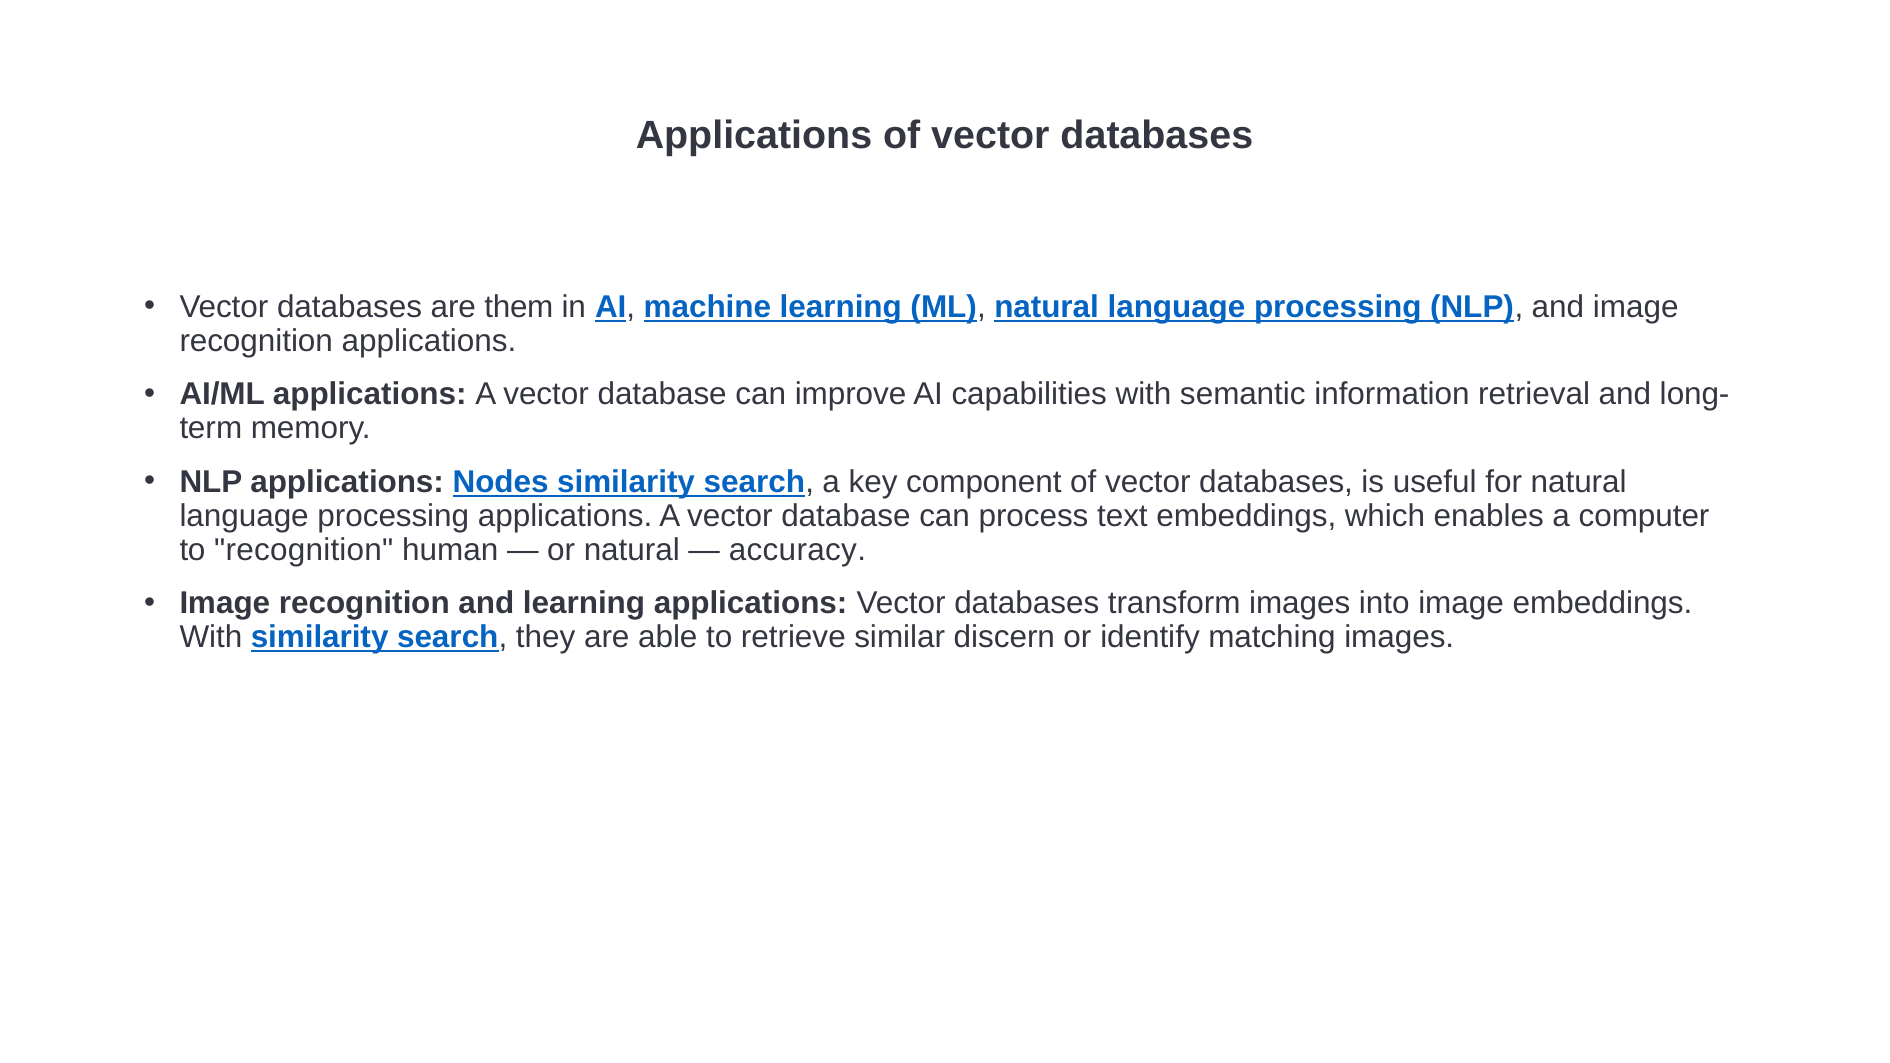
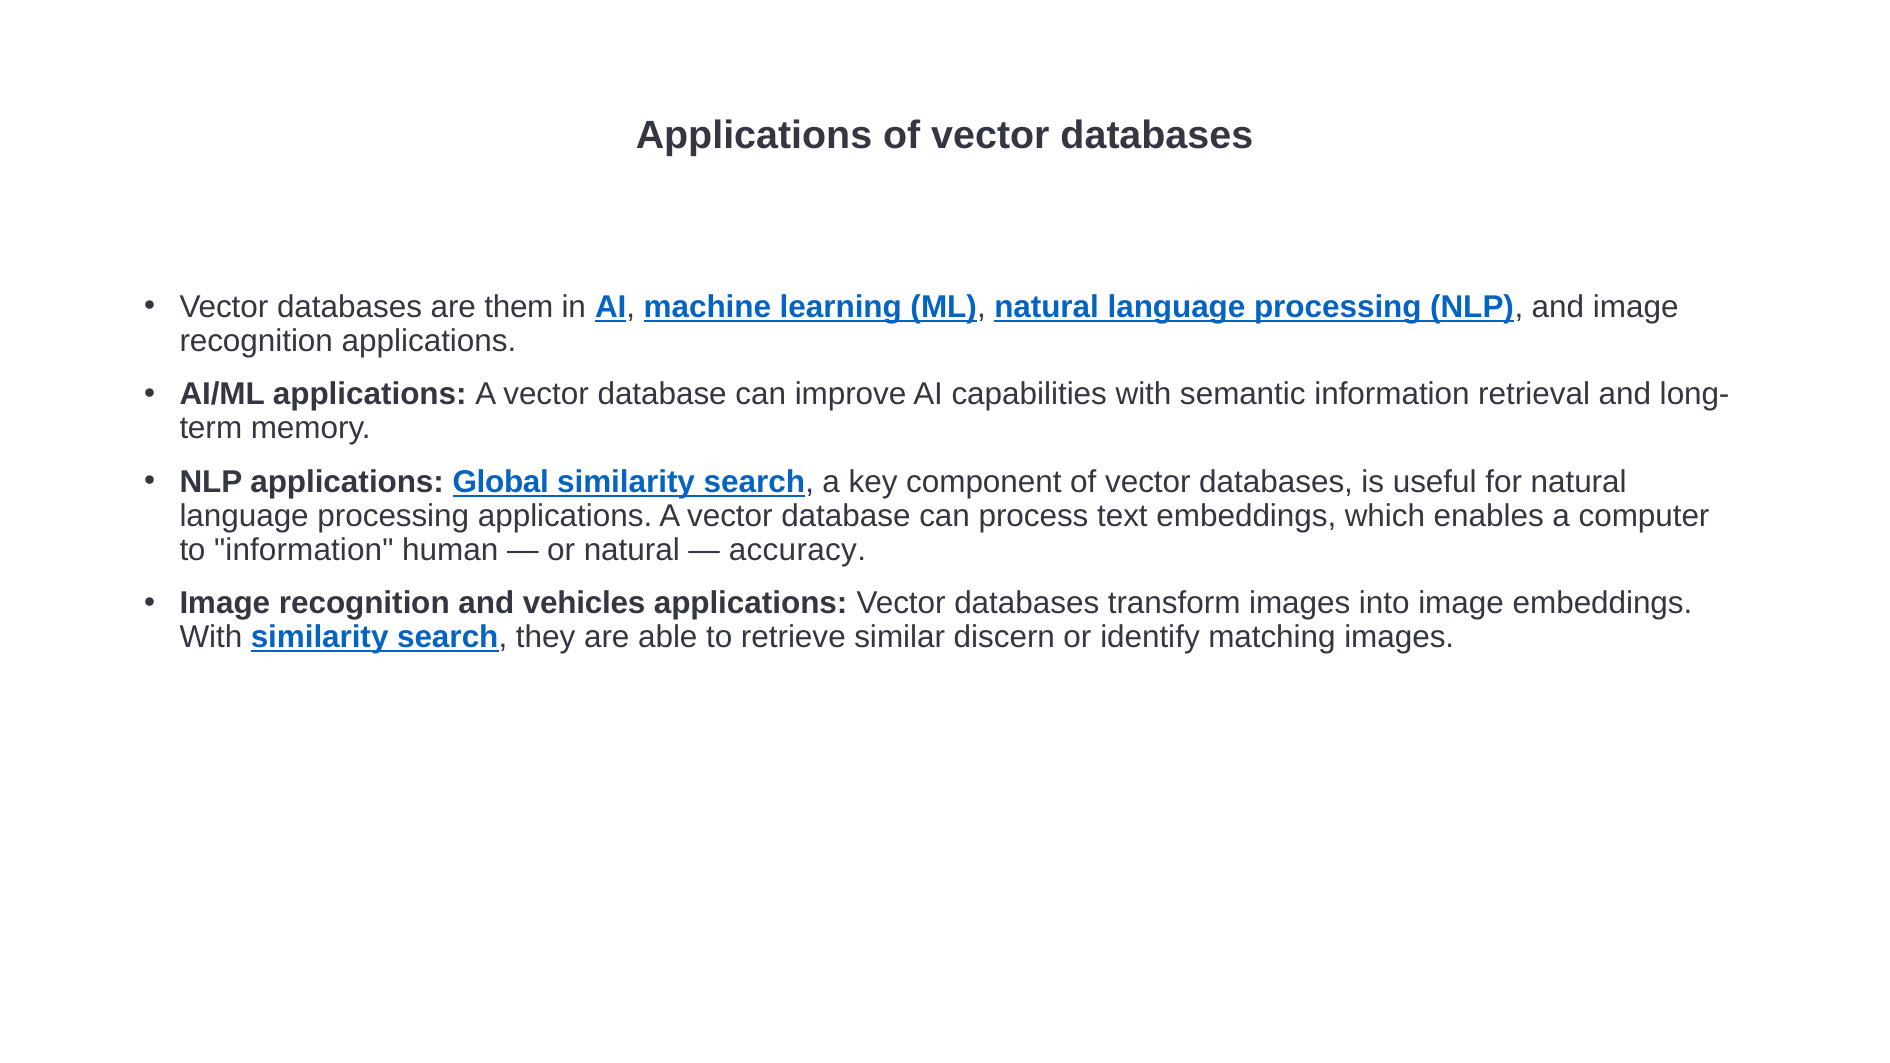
Nodes: Nodes -> Global
to recognition: recognition -> information
and learning: learning -> vehicles
